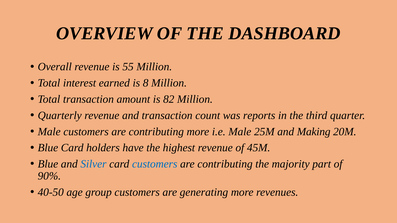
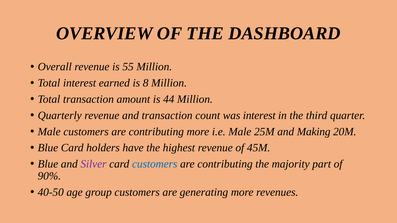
82: 82 -> 44
was reports: reports -> interest
Silver colour: blue -> purple
